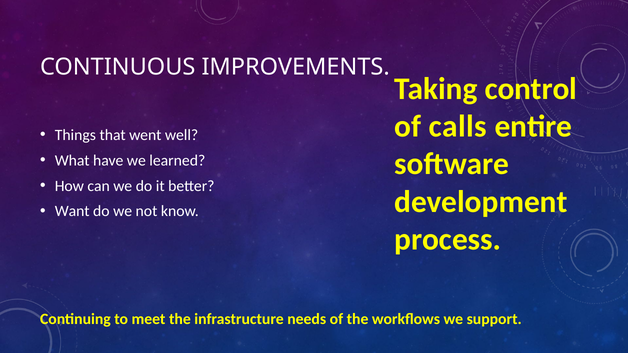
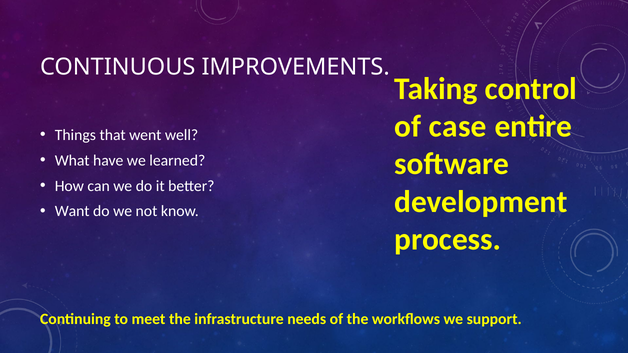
calls: calls -> case
